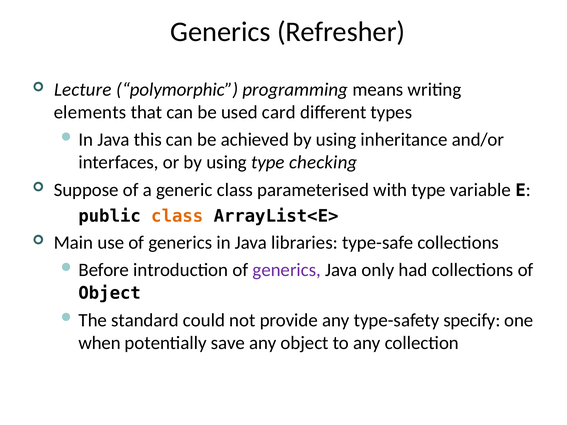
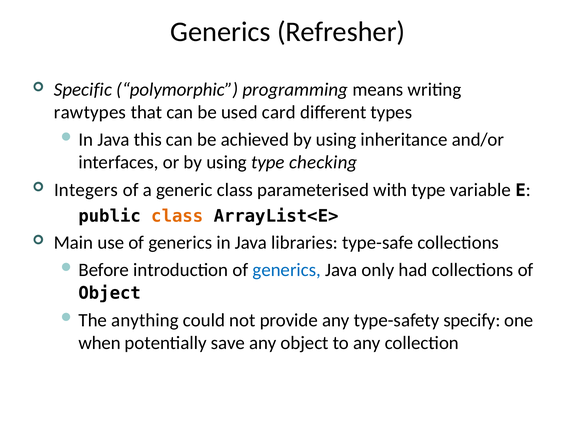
Lecture: Lecture -> Specific
elements: elements -> rawtypes
Suppose: Suppose -> Integers
generics at (287, 270) colour: purple -> blue
standard: standard -> anything
